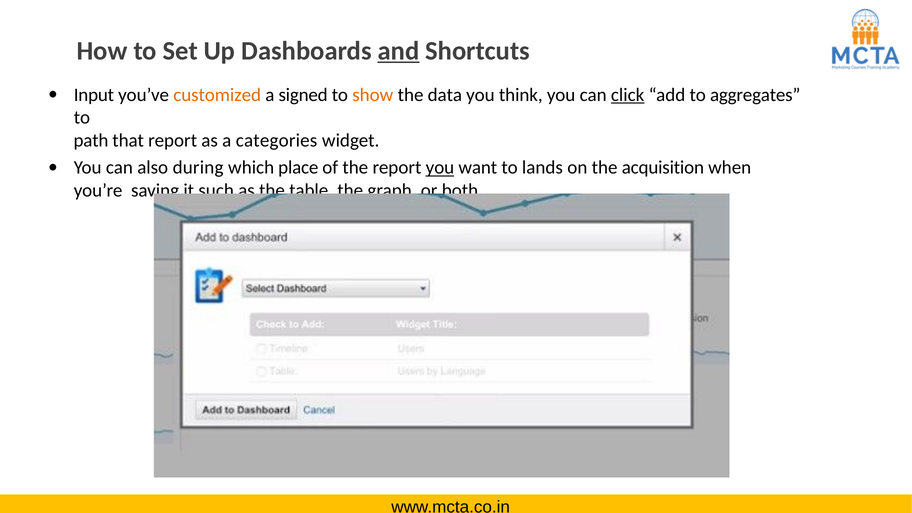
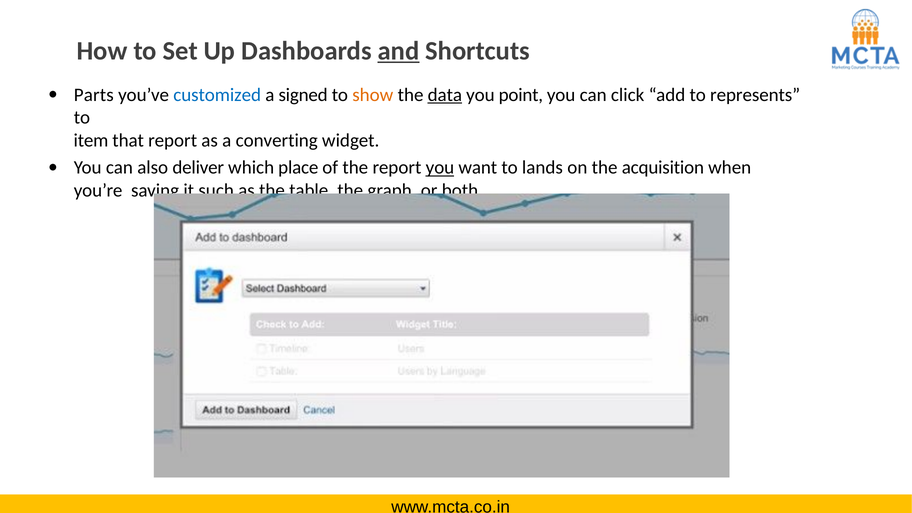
Input: Input -> Parts
customized colour: orange -> blue
data underline: none -> present
think: think -> point
click underline: present -> none
aggregates: aggregates -> represents
path: path -> item
categories: categories -> converting
during: during -> deliver
